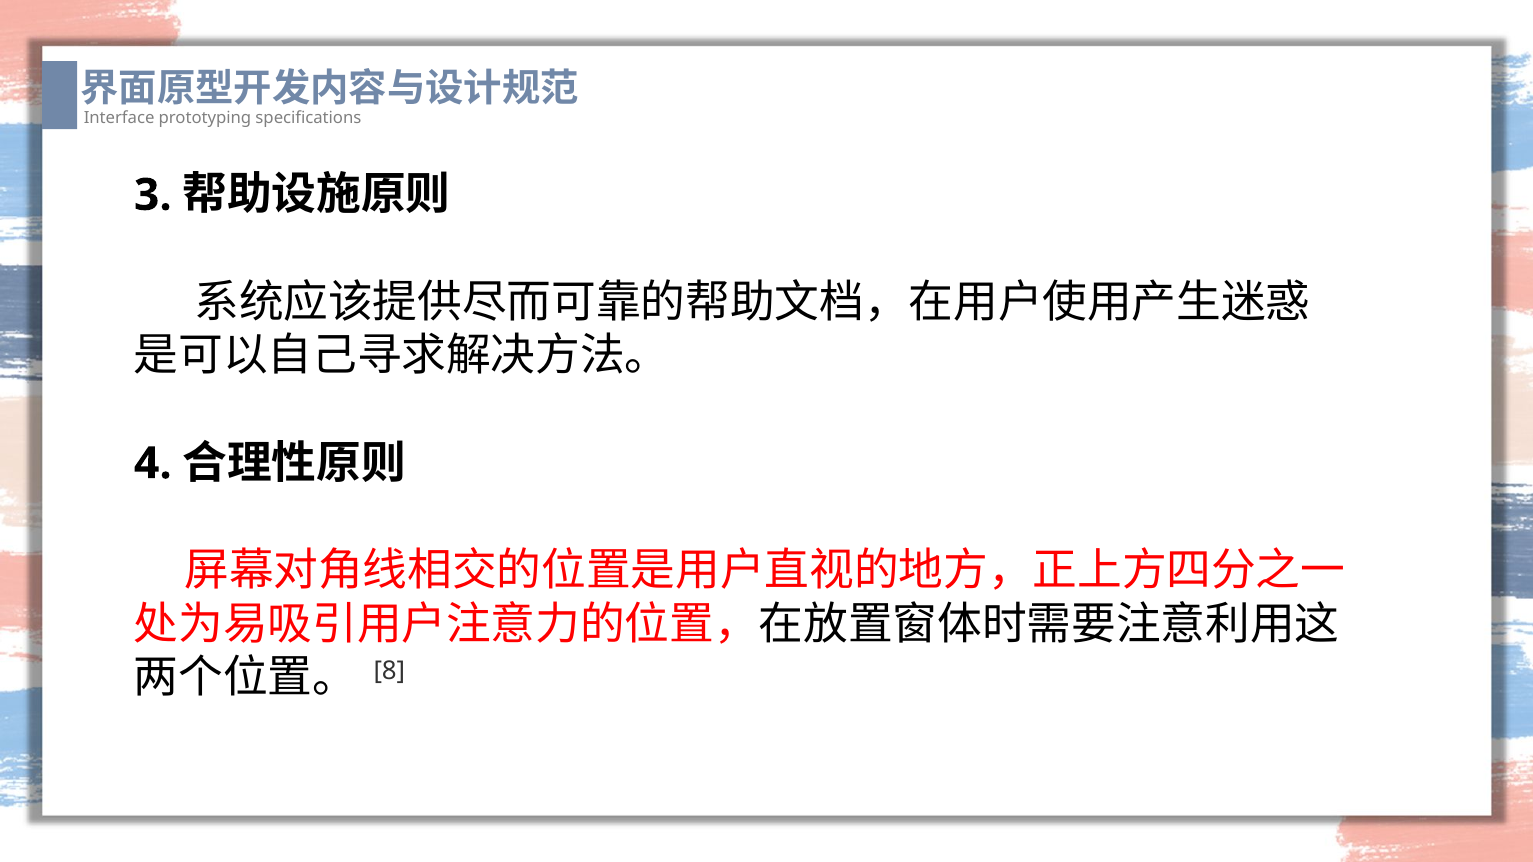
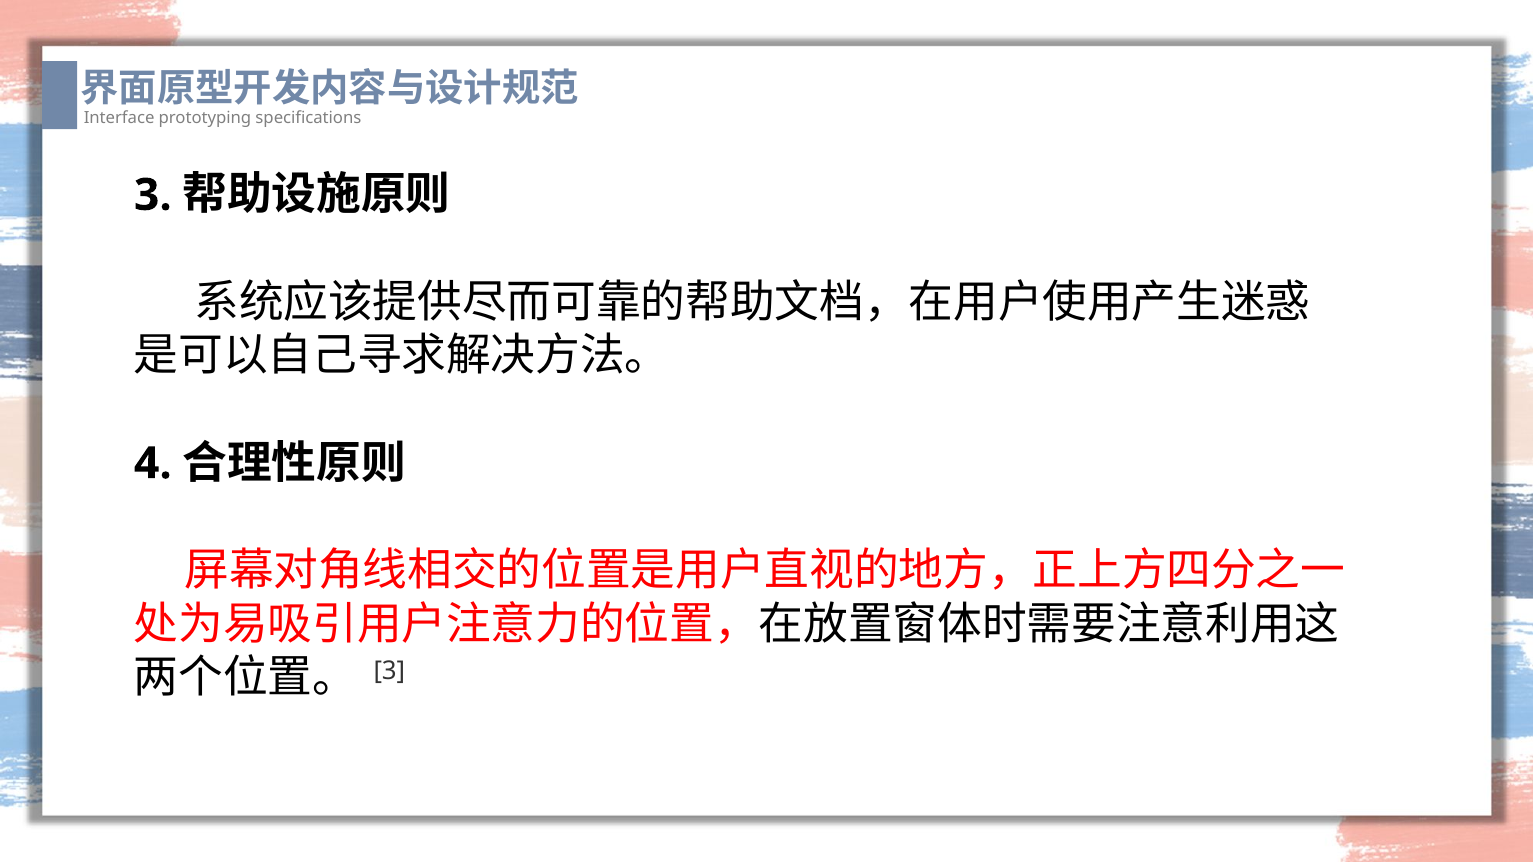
8 at (389, 671): 8 -> 3
